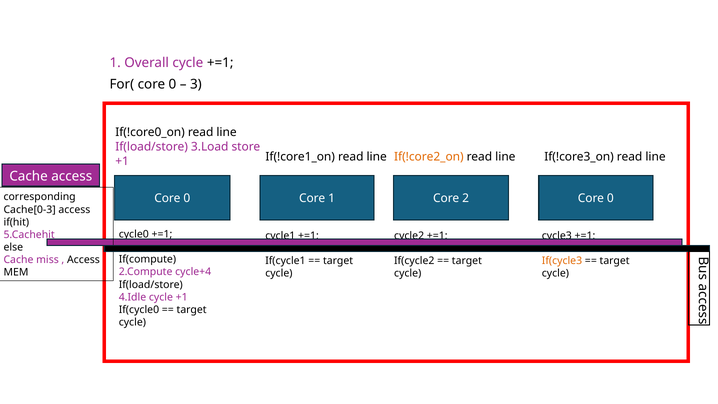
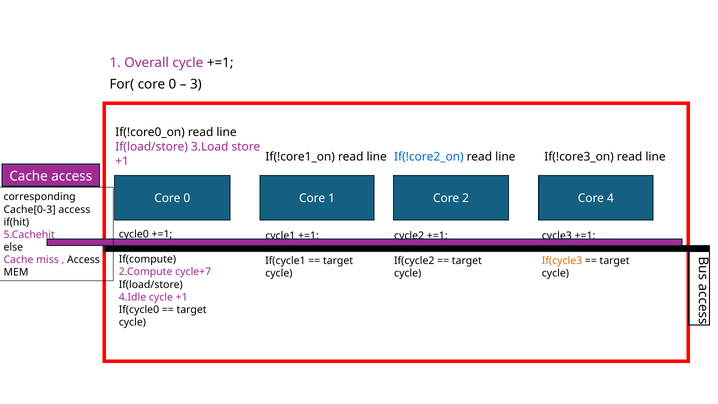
If(!core2_on colour: orange -> blue
0 at (610, 198): 0 -> 4
cycle+4: cycle+4 -> cycle+7
